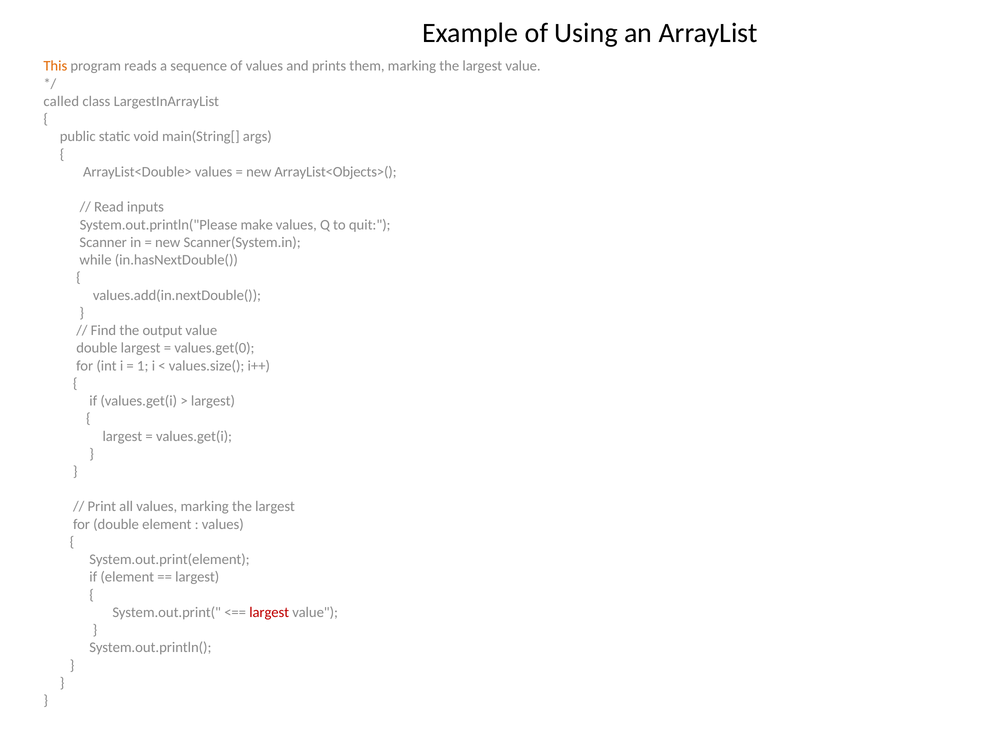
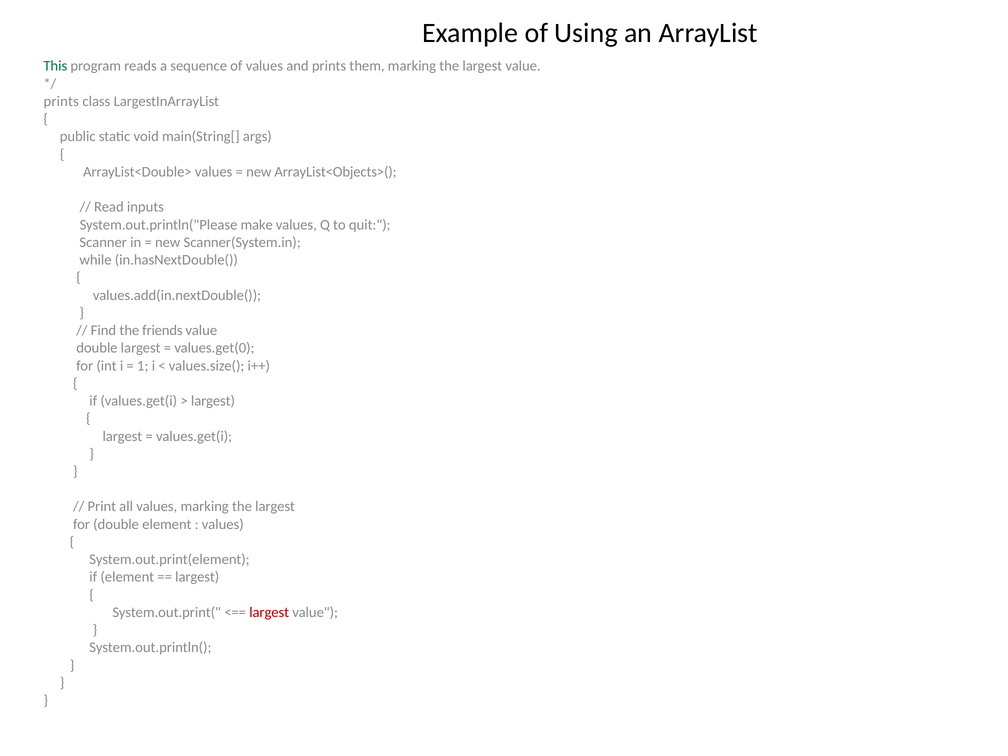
This colour: orange -> green
called at (61, 101): called -> prints
output: output -> friends
